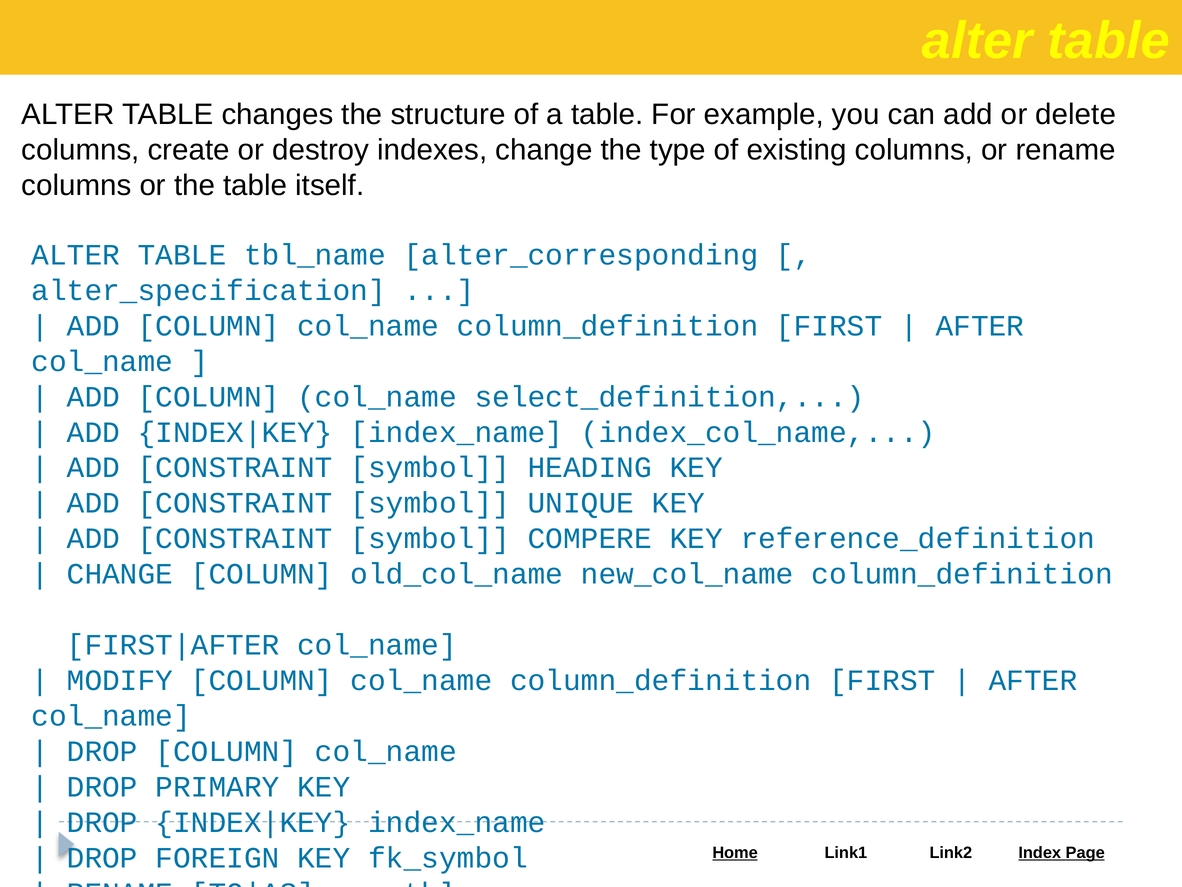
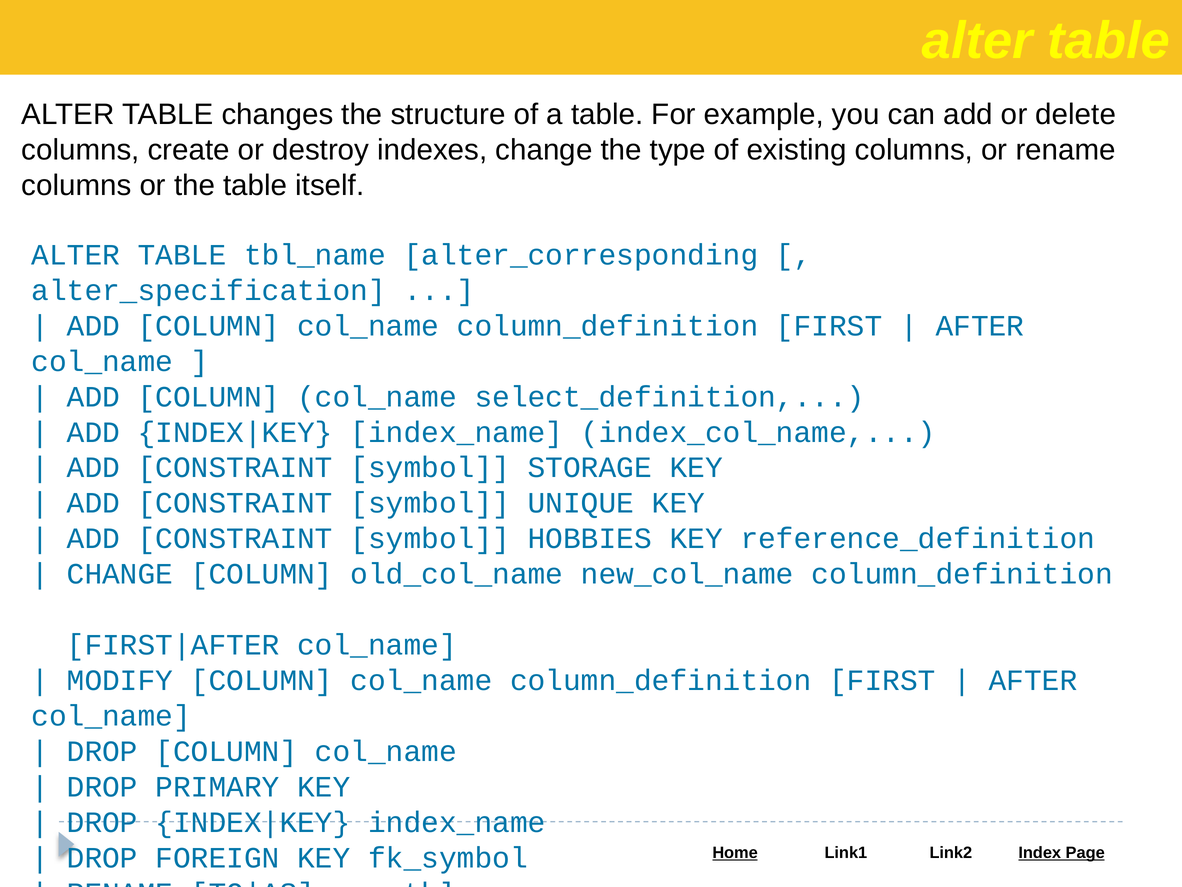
HEADING: HEADING -> STORAGE
COMPERE: COMPERE -> HOBBIES
